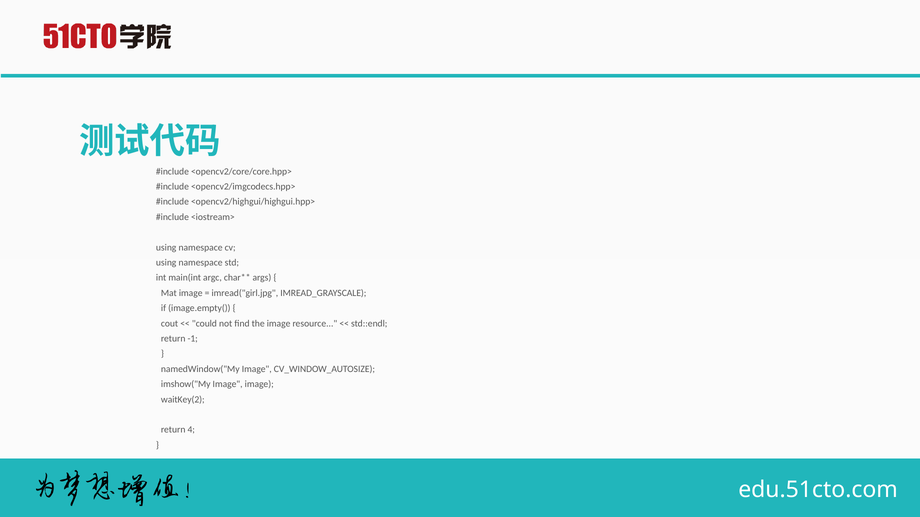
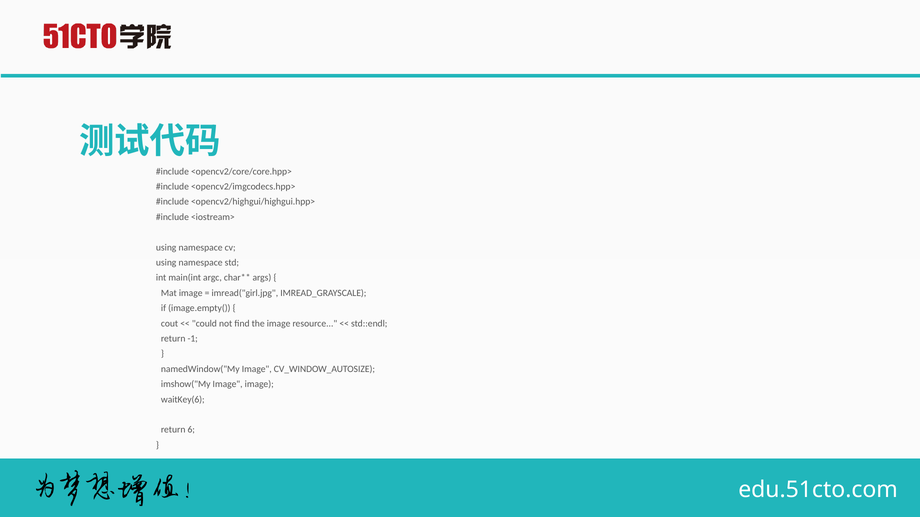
waitKey(2: waitKey(2 -> waitKey(6
4: 4 -> 6
